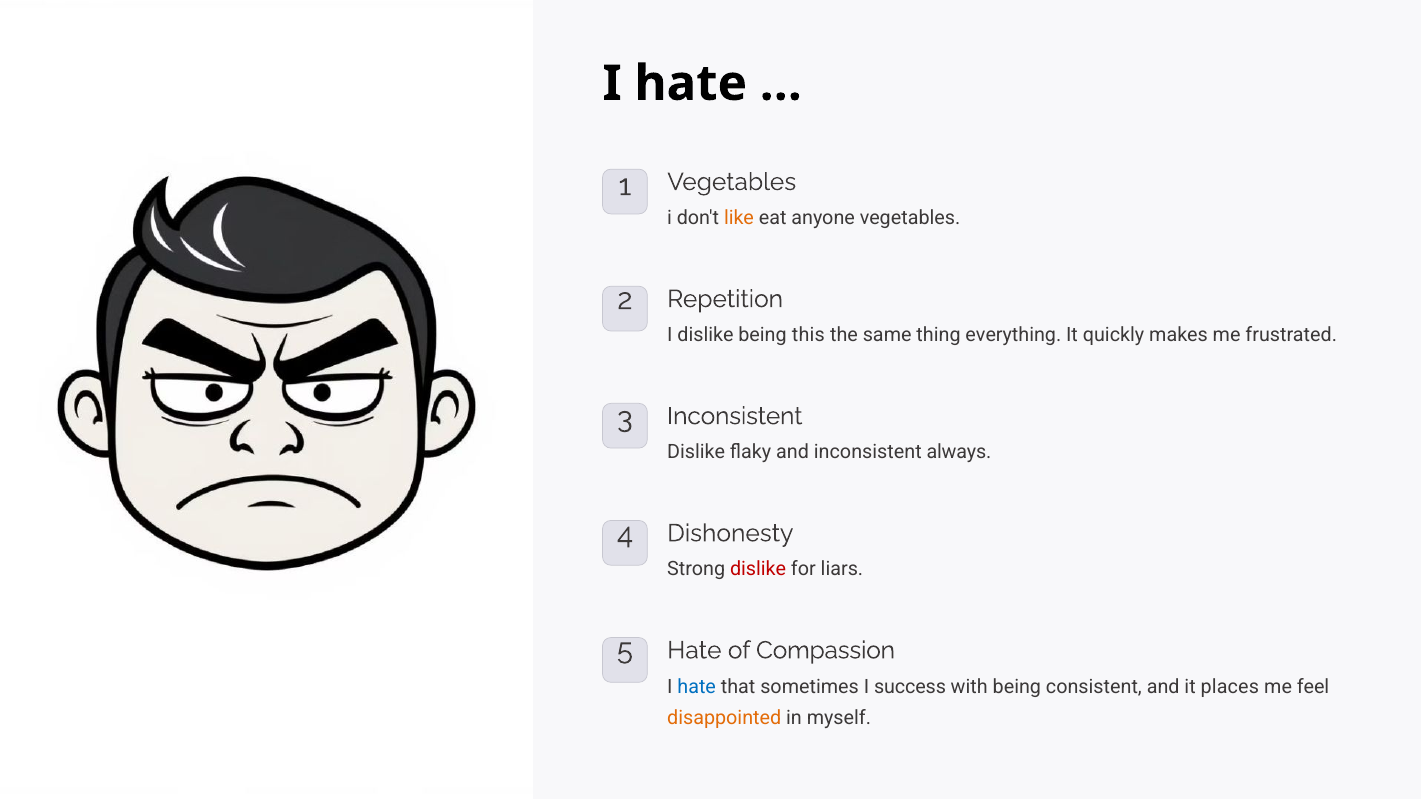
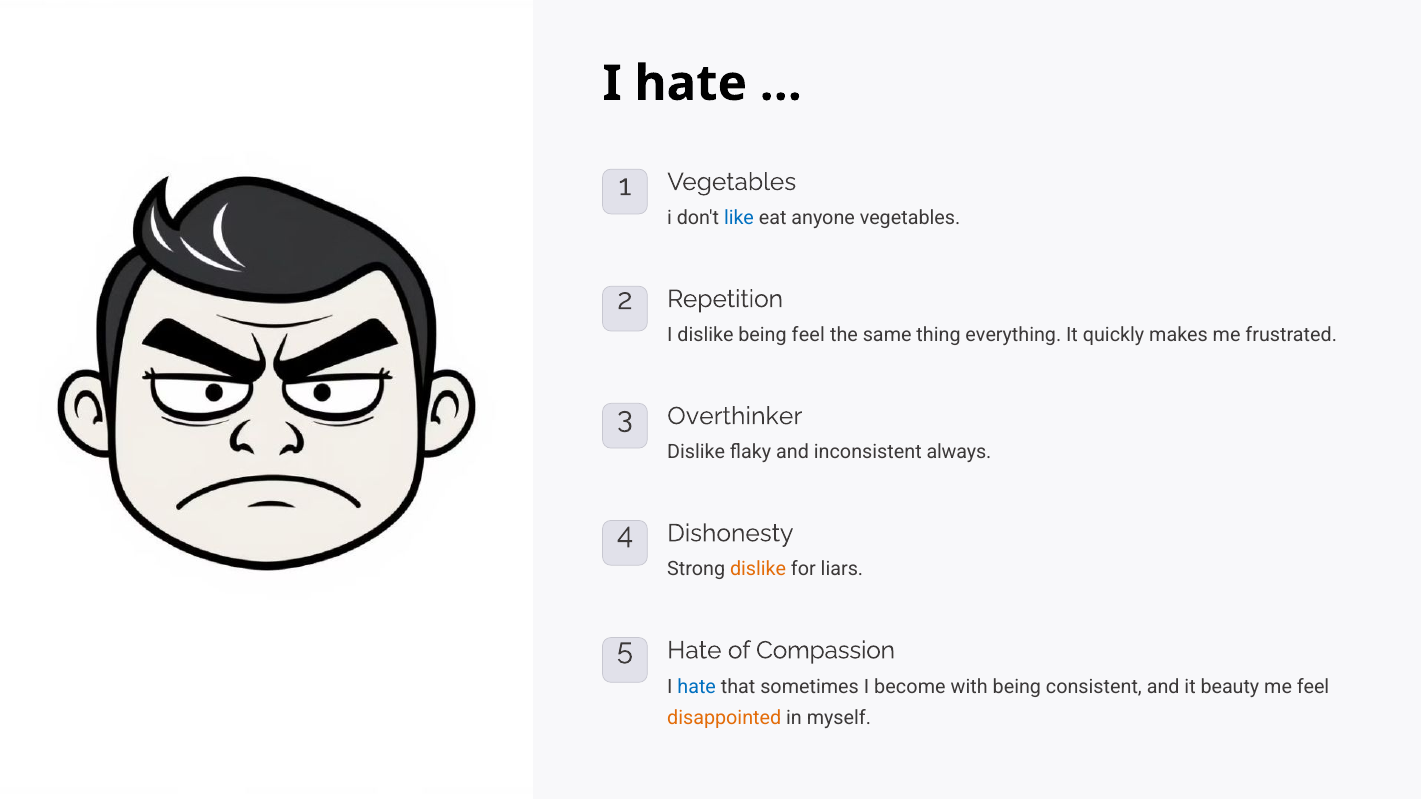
like colour: orange -> blue
being this: this -> feel
3 Inconsistent: Inconsistent -> Overthinker
dislike at (758, 570) colour: red -> orange
success: success -> become
places: places -> beauty
